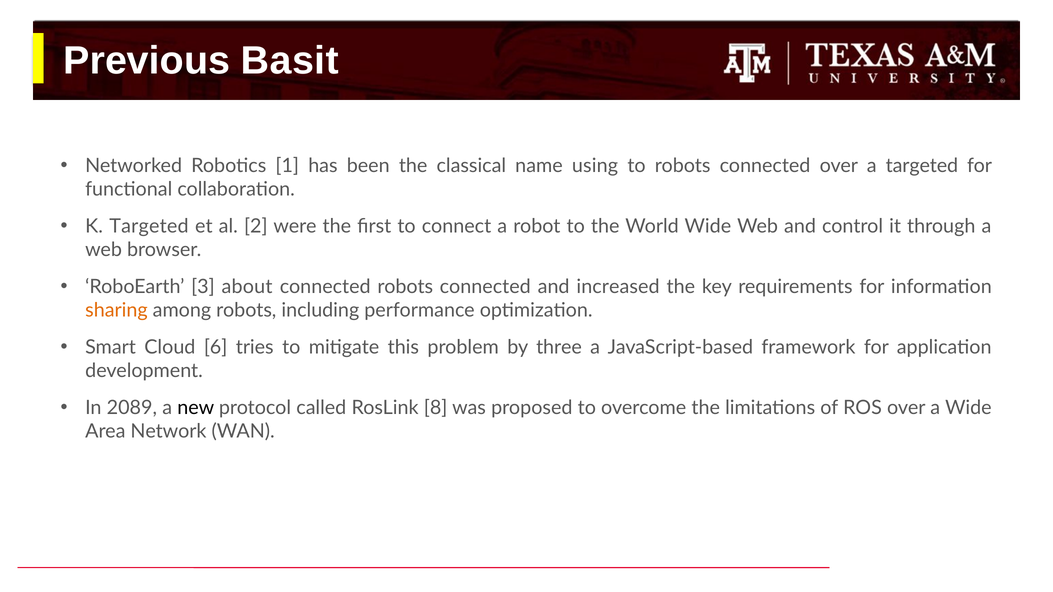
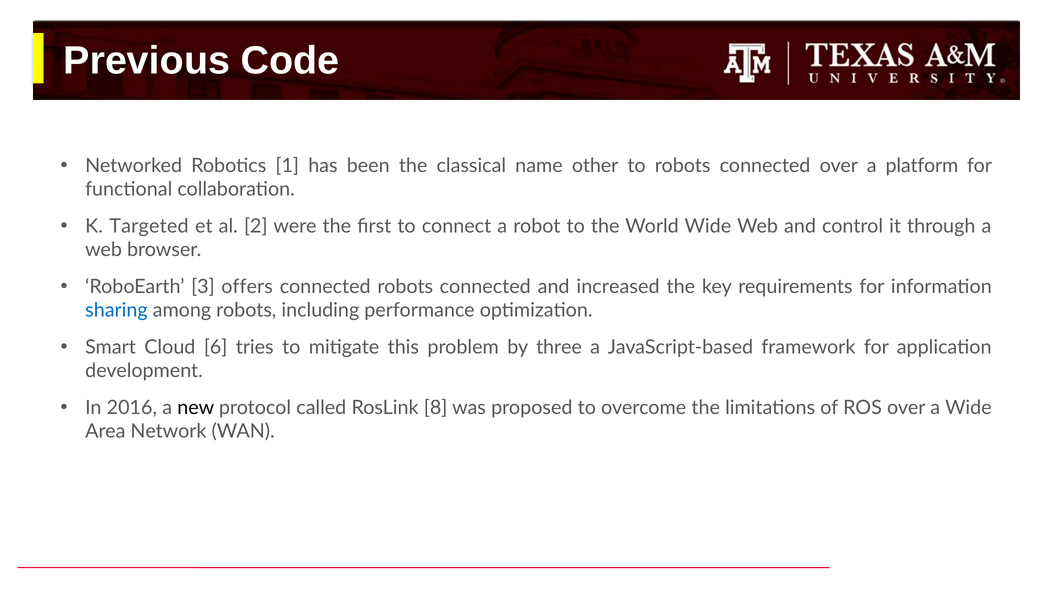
Basit: Basit -> Code
using: using -> other
a targeted: targeted -> platform
about: about -> offers
sharing colour: orange -> blue
2089: 2089 -> 2016
